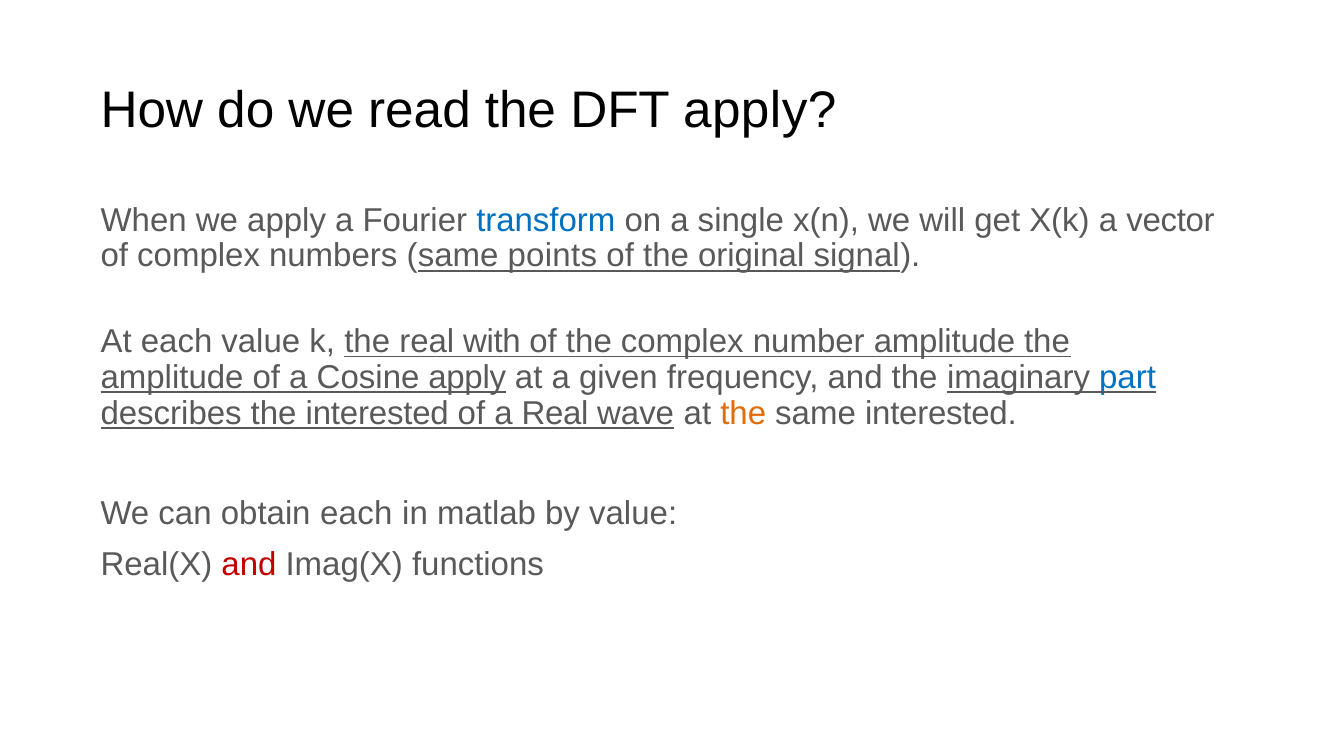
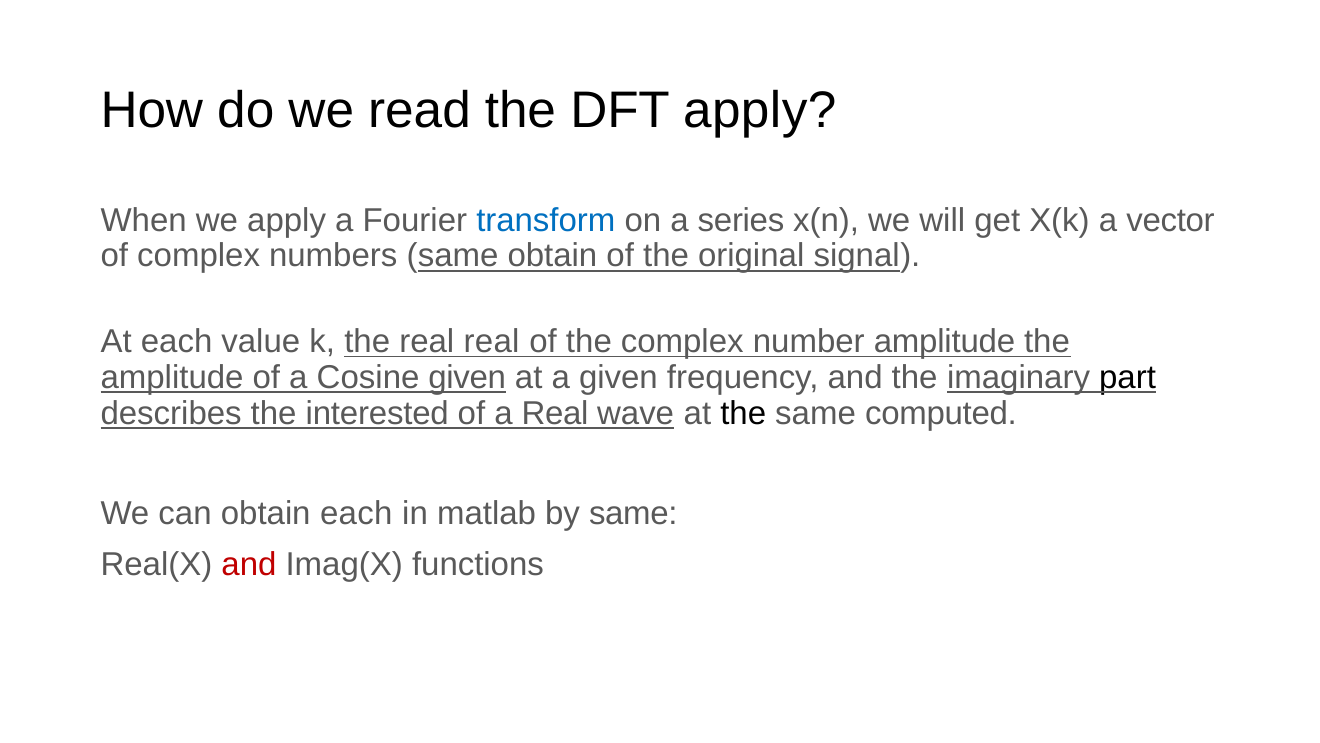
single: single -> series
same points: points -> obtain
real with: with -> real
Cosine apply: apply -> given
part colour: blue -> black
the at (743, 413) colour: orange -> black
same interested: interested -> computed
by value: value -> same
